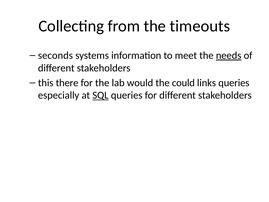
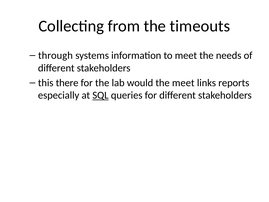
seconds: seconds -> through
needs underline: present -> none
the could: could -> meet
links queries: queries -> reports
